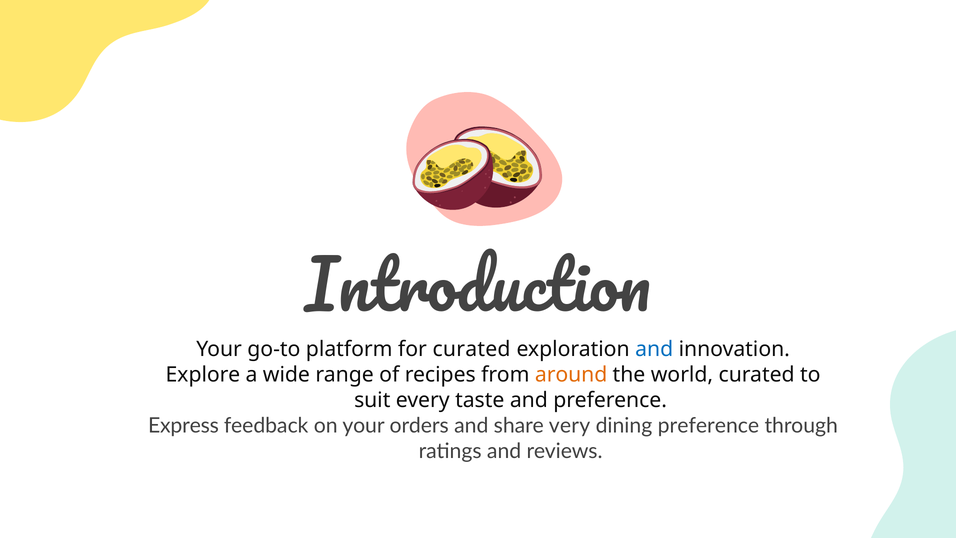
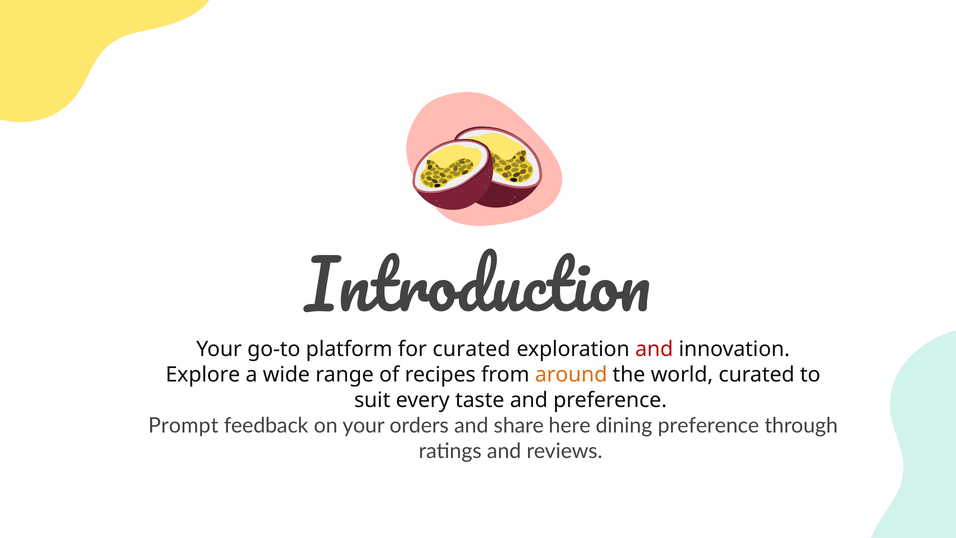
and at (654, 349) colour: blue -> red
Express: Express -> Prompt
very: very -> here
